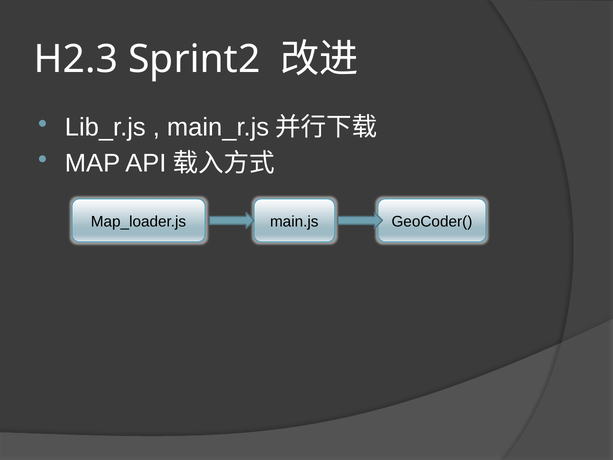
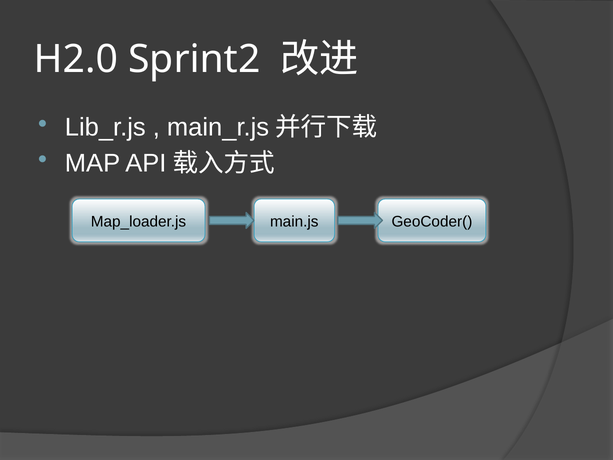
H2.3: H2.3 -> H2.0
